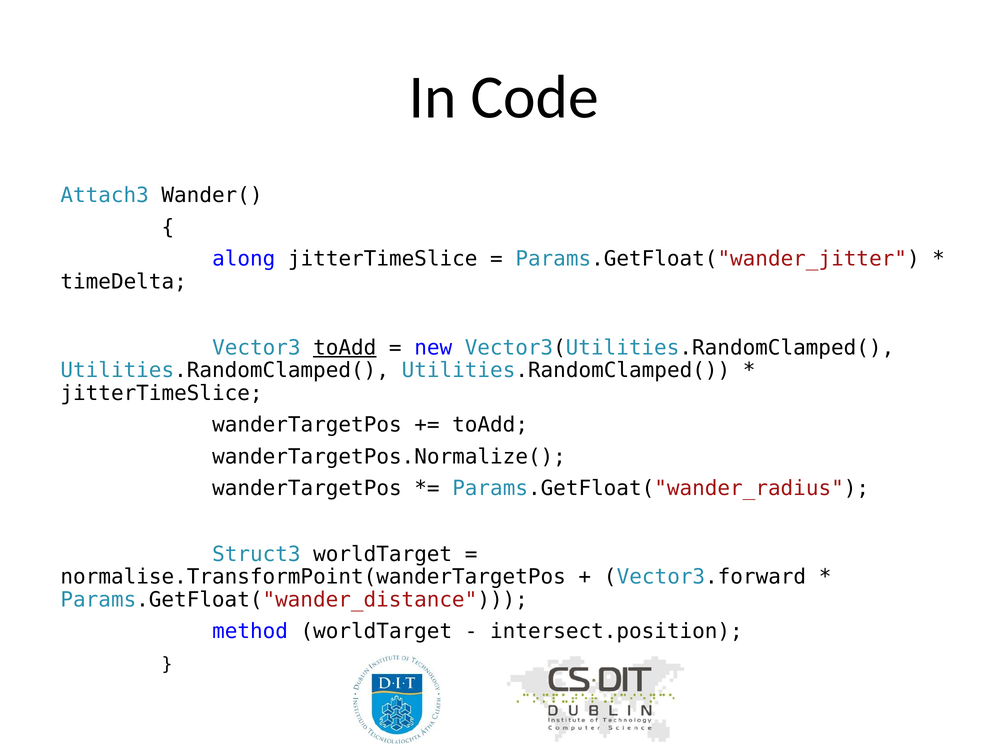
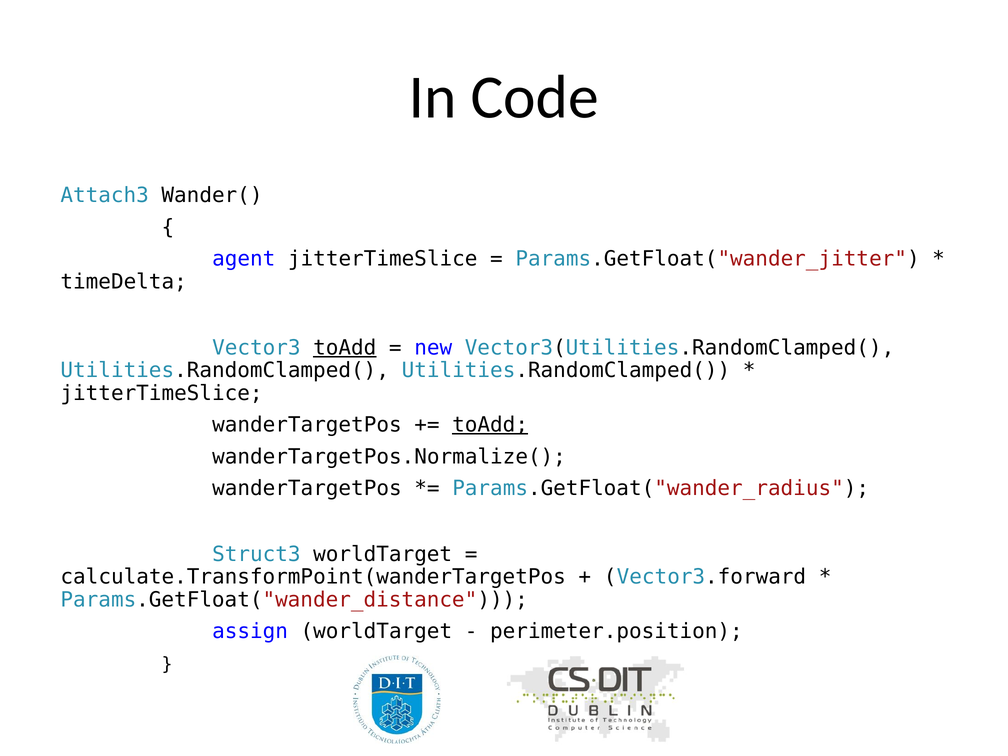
along: along -> agent
toAdd at (490, 425) underline: none -> present
normalise.TransformPoint(wanderTargetPos: normalise.TransformPoint(wanderTargetPos -> calculate.TransformPoint(wanderTargetPos
method: method -> assign
intersect.position: intersect.position -> perimeter.position
